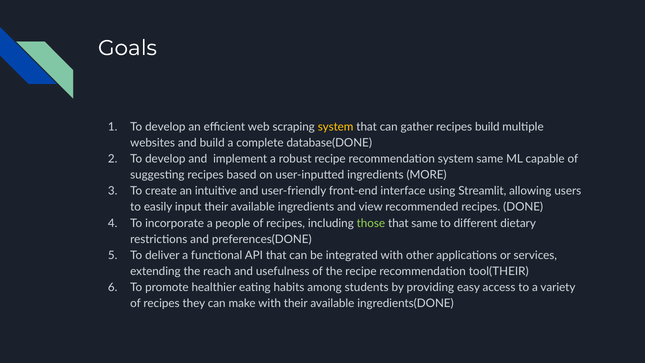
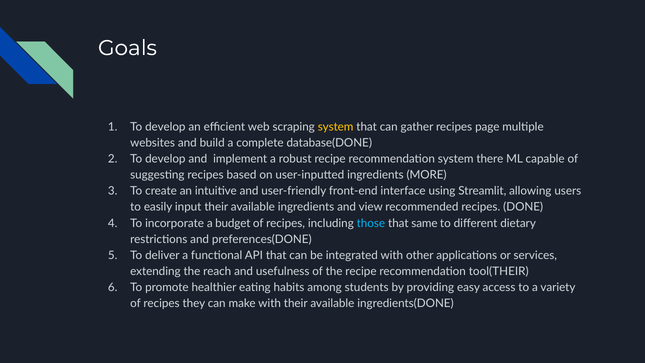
recipes build: build -> page
system same: same -> there
people: people -> budget
those colour: light green -> light blue
